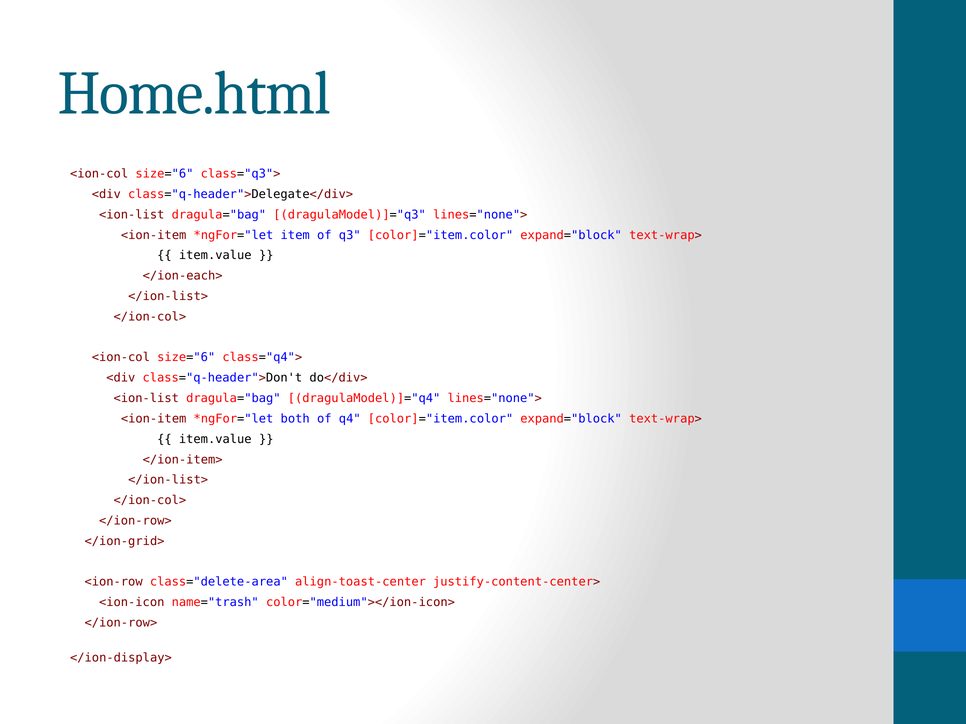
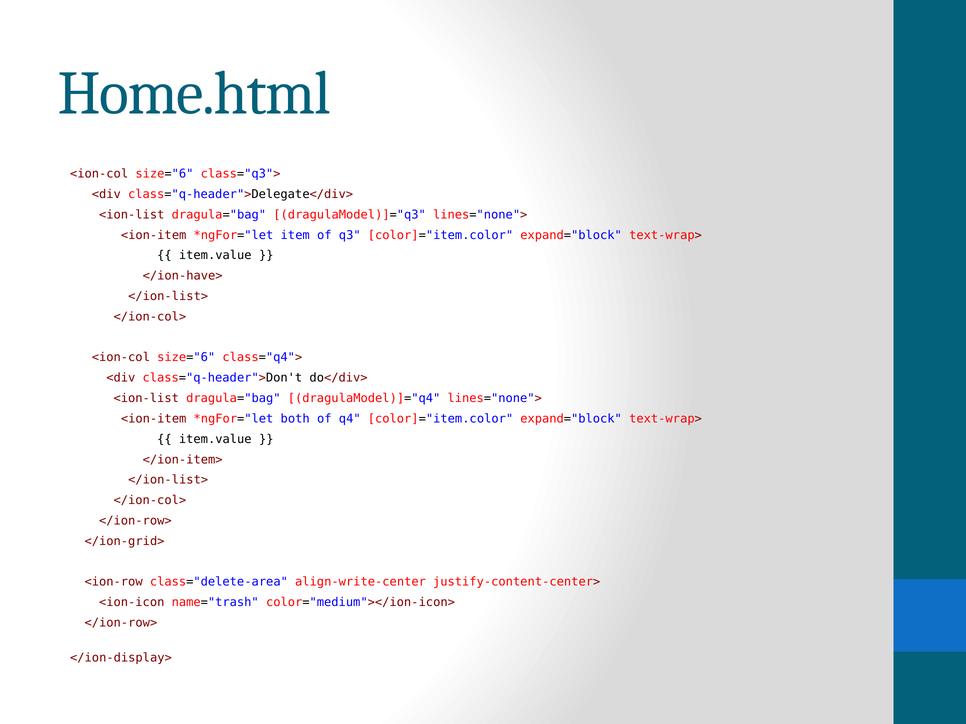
</ion-each>: </ion-each> -> </ion-have>
align-toast-center: align-toast-center -> align-write-center
